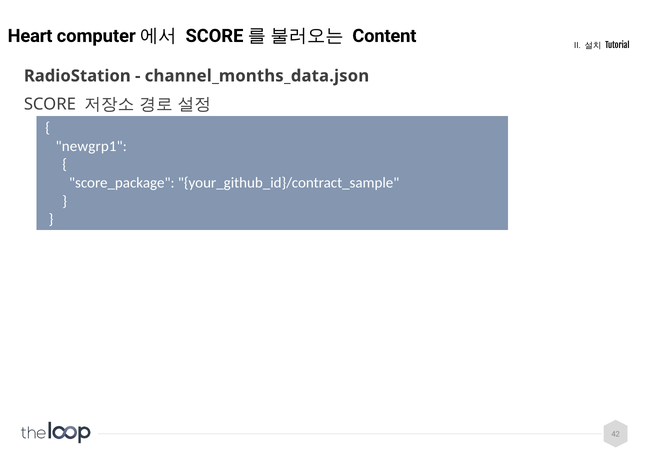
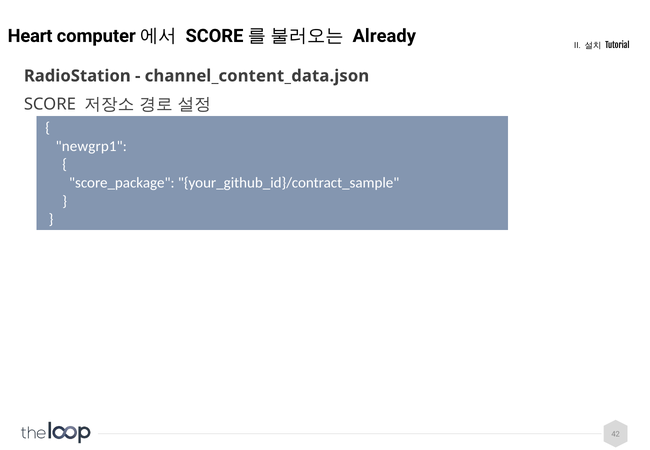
Content: Content -> Already
channel_months_data.json: channel_months_data.json -> channel_content_data.json
